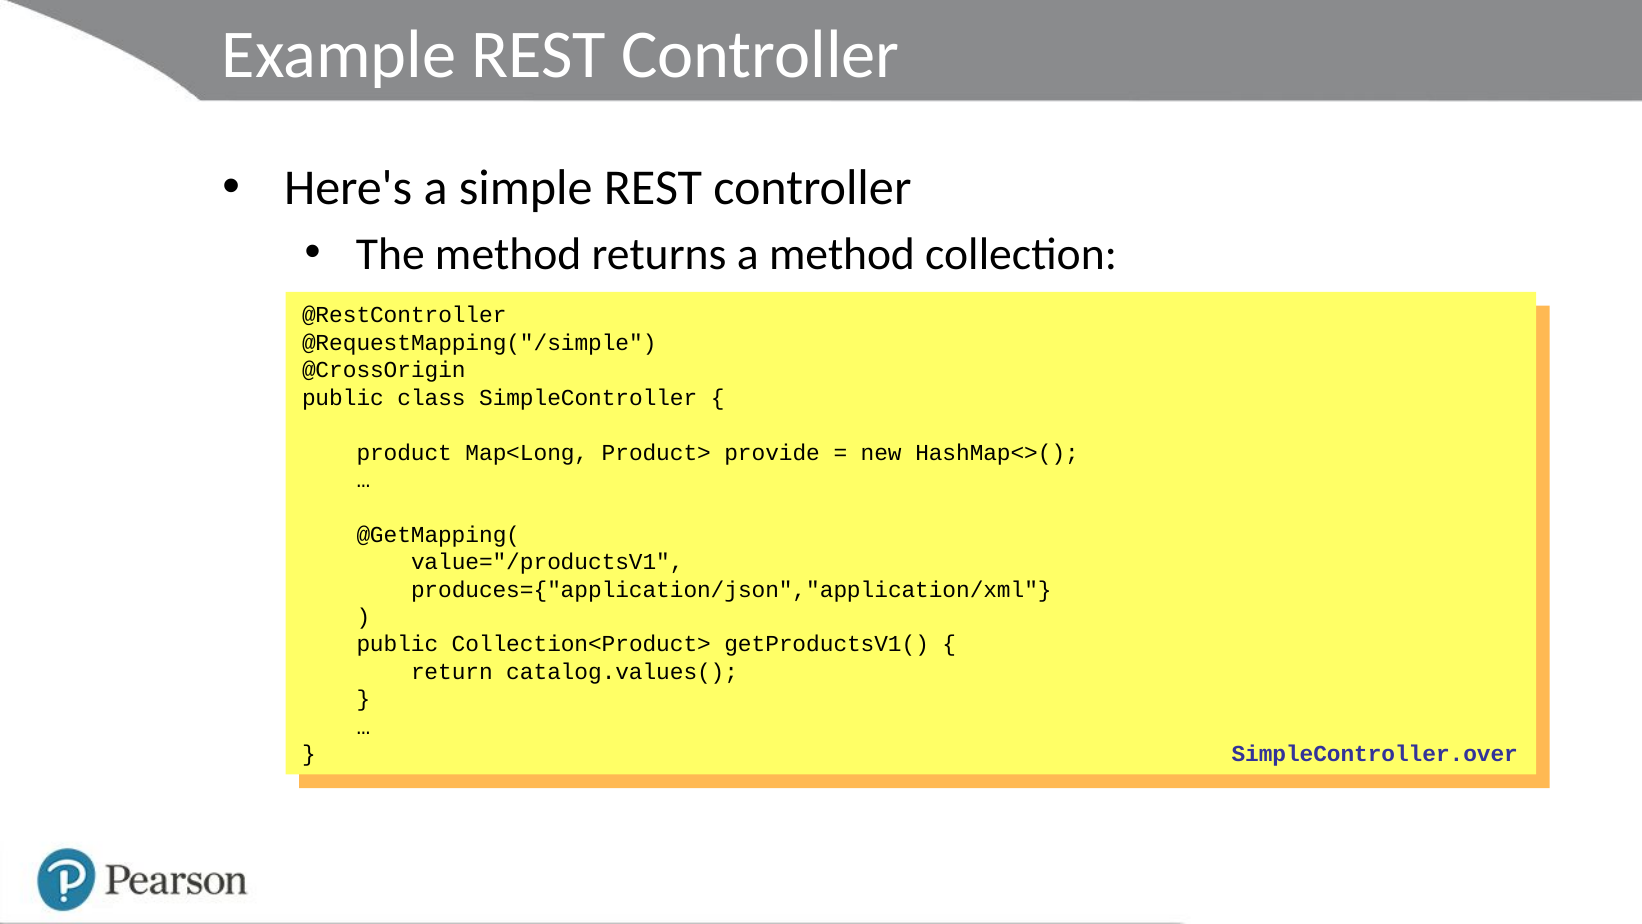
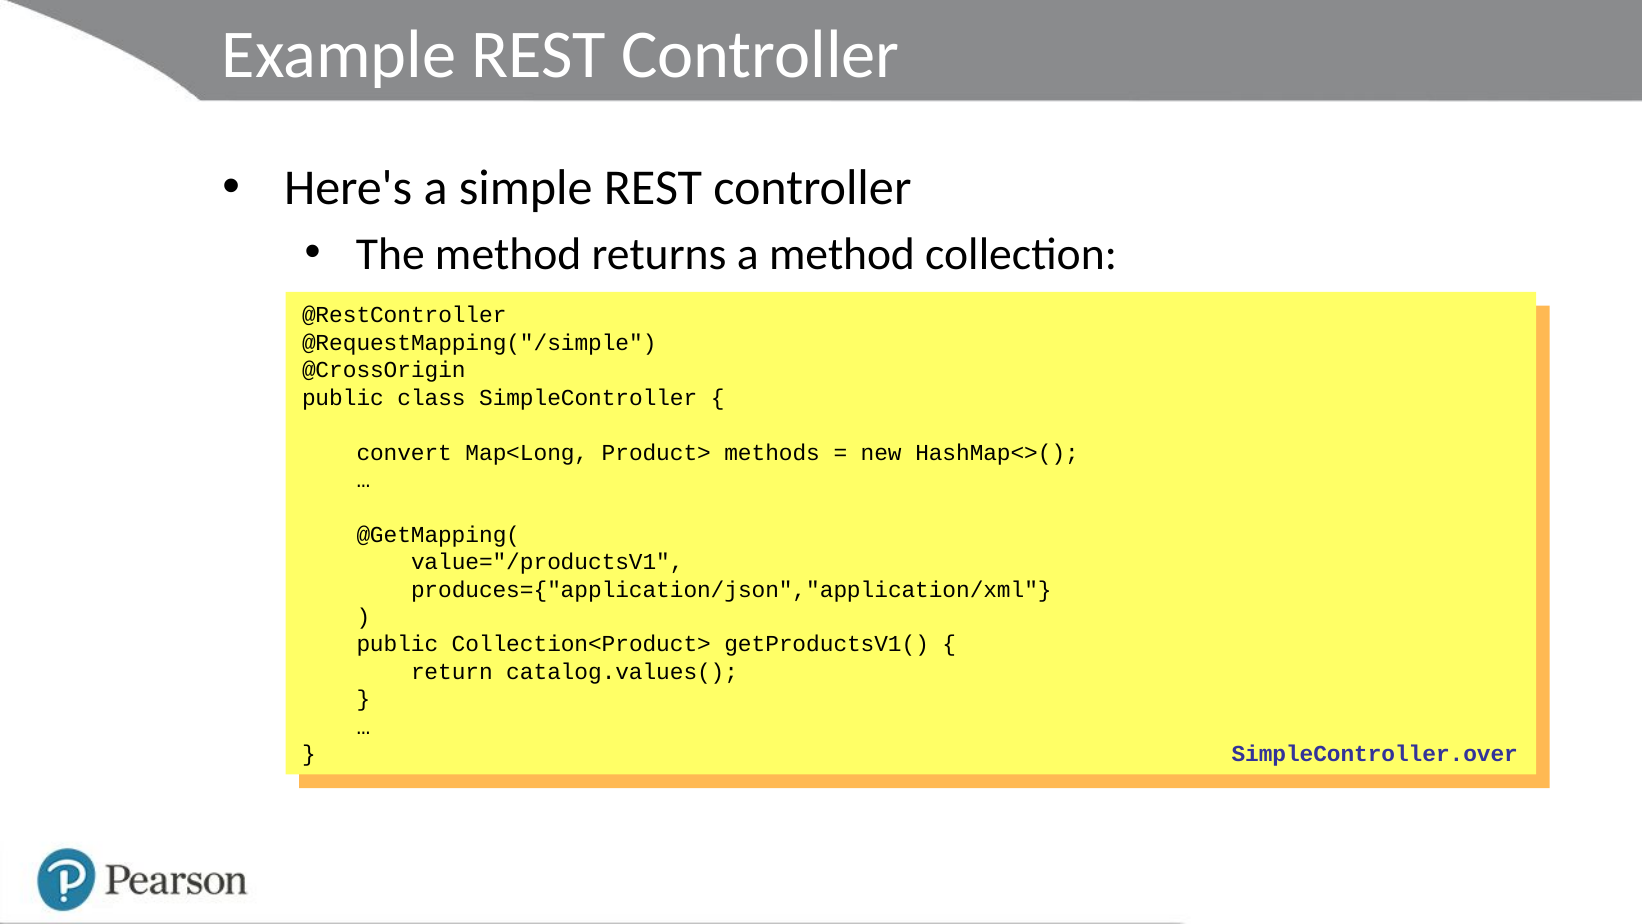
product: product -> convert
provide: provide -> methods
